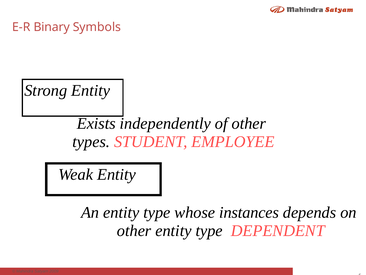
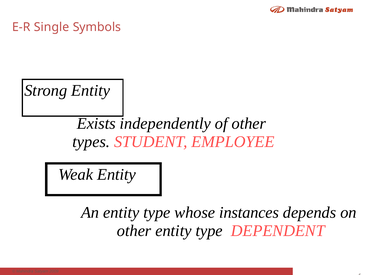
Binary: Binary -> Single
